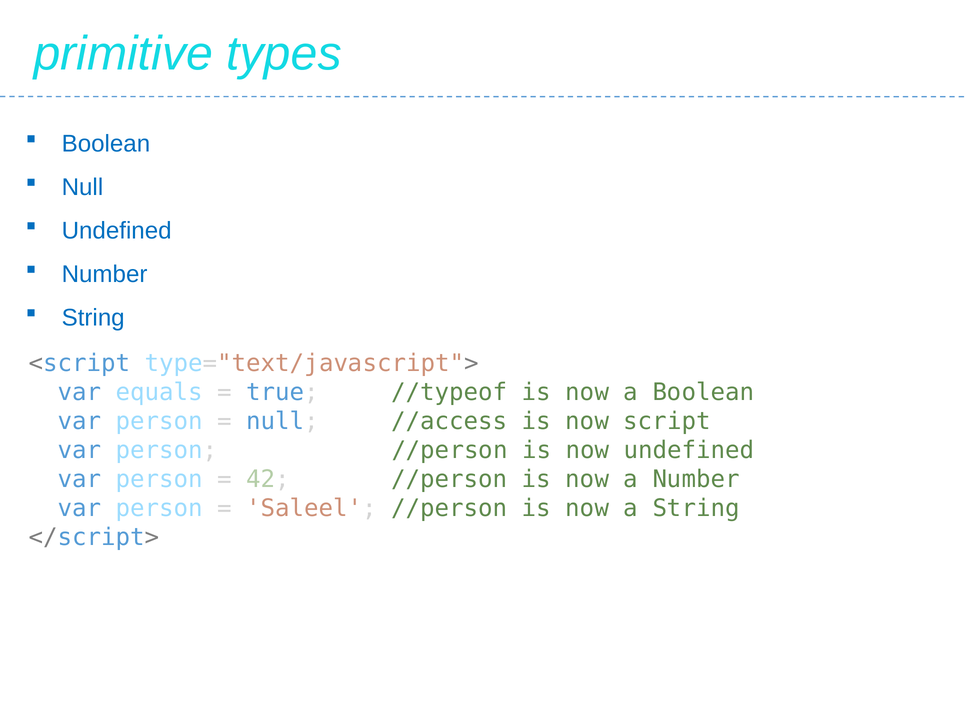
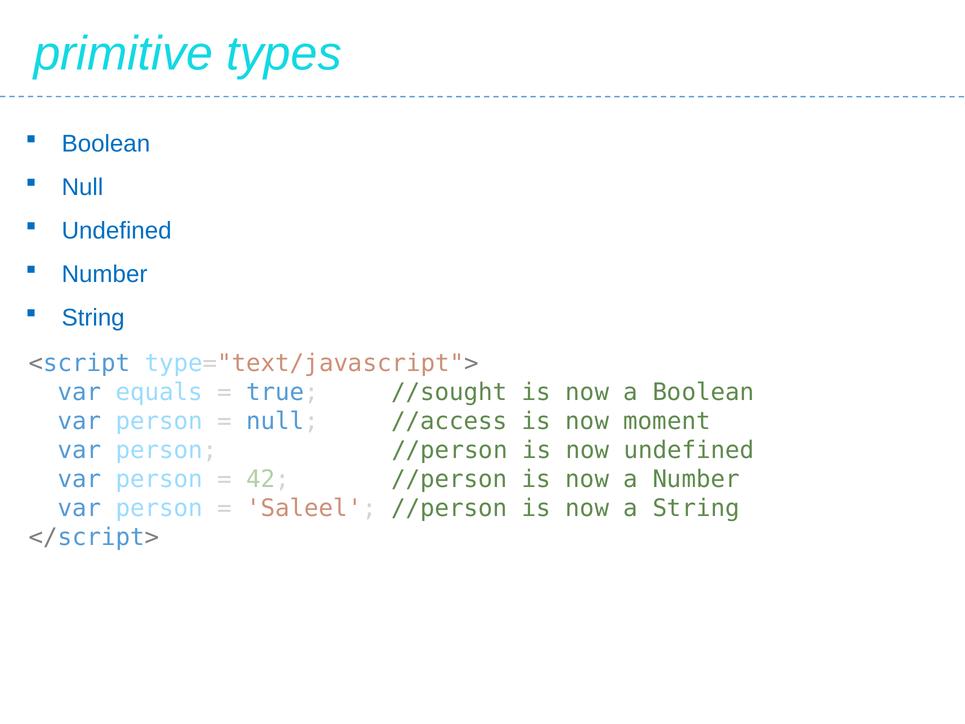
//typeof: //typeof -> //sought
script: script -> moment
